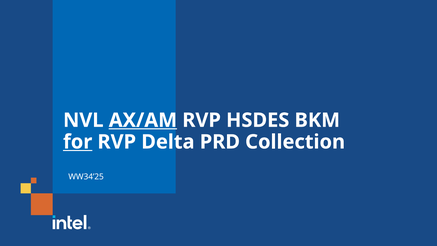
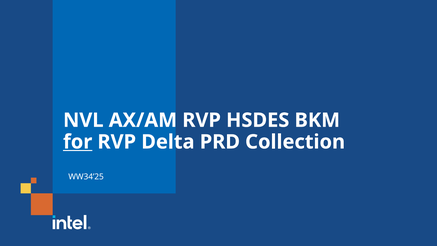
AX/AM underline: present -> none
